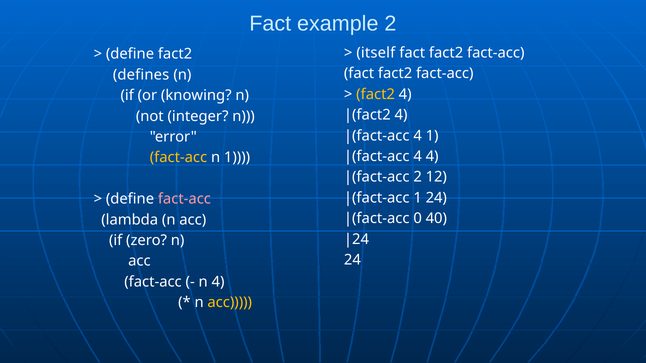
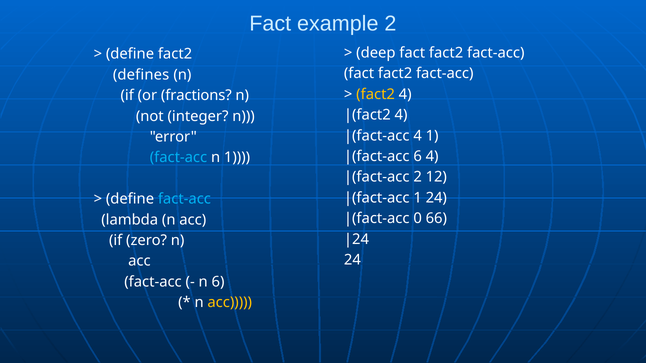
itself: itself -> deep
knowing: knowing -> fractions
4 at (418, 157): 4 -> 6
fact-acc at (178, 158) colour: yellow -> light blue
fact-acc at (184, 199) colour: pink -> light blue
40: 40 -> 66
n 4: 4 -> 6
